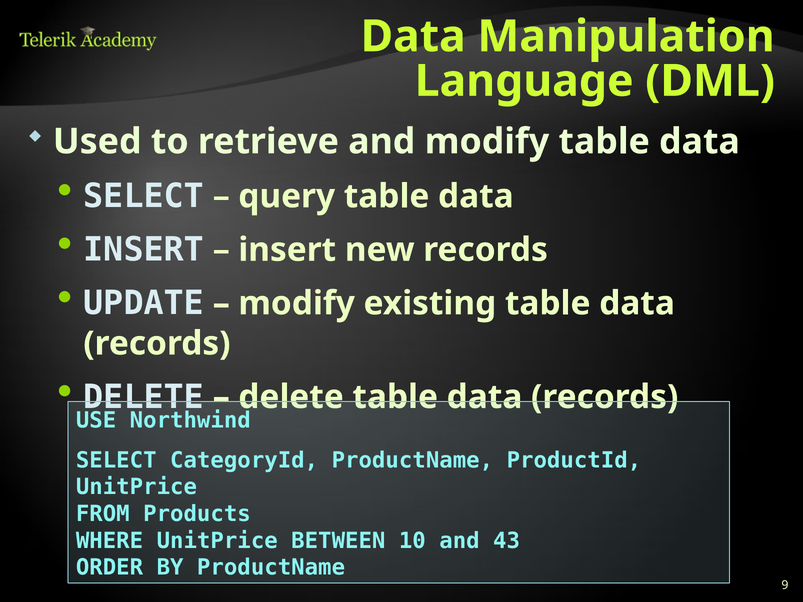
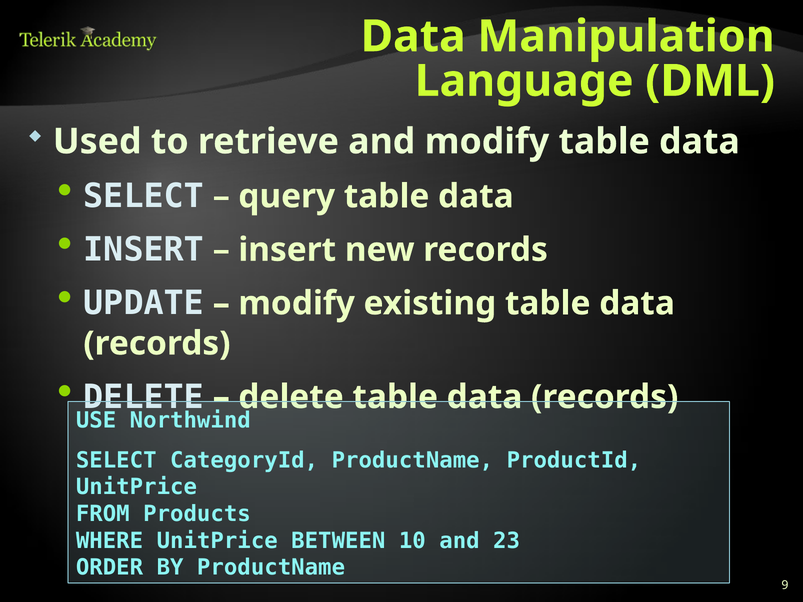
43: 43 -> 23
